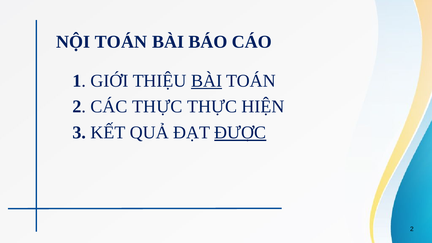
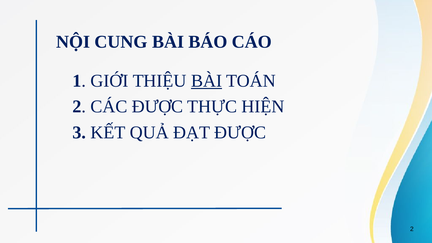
NỘI TOÁN: TOÁN -> CUNG
CÁC THỰC: THỰC -> ĐƯỢC
ĐƯỢC at (240, 133) underline: present -> none
